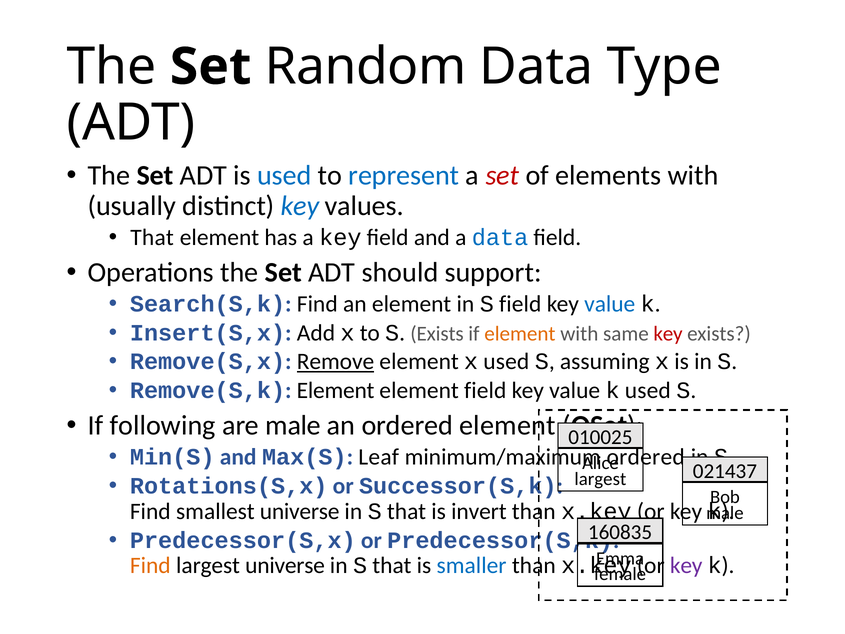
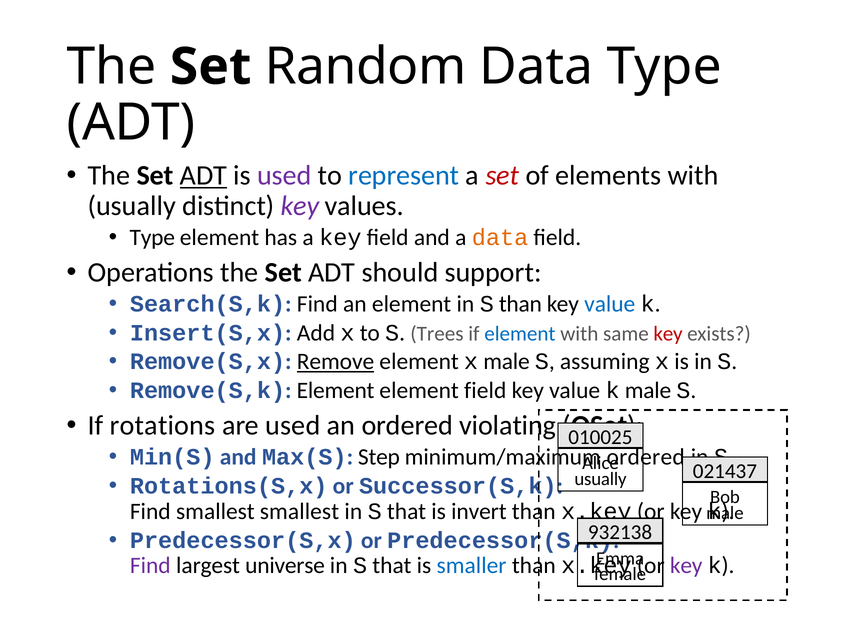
ADT at (203, 176) underline: none -> present
used at (284, 176) colour: blue -> purple
key at (300, 206) colour: blue -> purple
That at (152, 237): That -> Type
data at (500, 237) colour: blue -> orange
S field: field -> than
S Exists: Exists -> Trees
element at (520, 333) colour: orange -> blue
x used: used -> male
k used: used -> male
following: following -> rotations
are male: male -> used
ordered element: element -> violating
Leaf: Leaf -> Step
largest at (600, 479): largest -> usually
smallest universe: universe -> smallest
160835: 160835 -> 932138
Find at (150, 565) colour: orange -> purple
